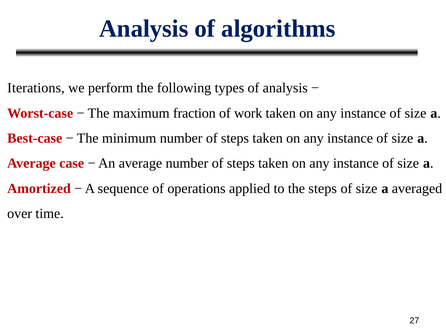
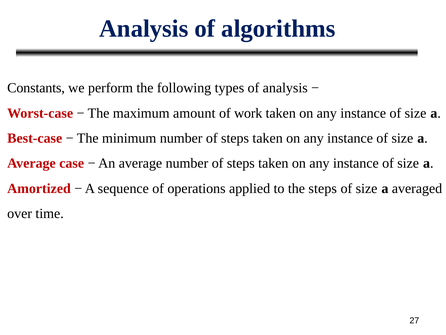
Iterations: Iterations -> Constants
fraction: fraction -> amount
